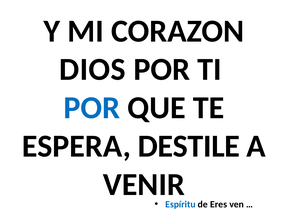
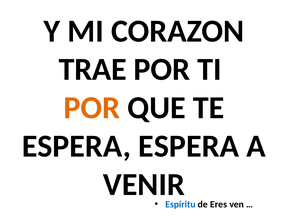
DIOS: DIOS -> TRAE
POR at (92, 108) colour: blue -> orange
ESPERA DESTILE: DESTILE -> ESPERA
